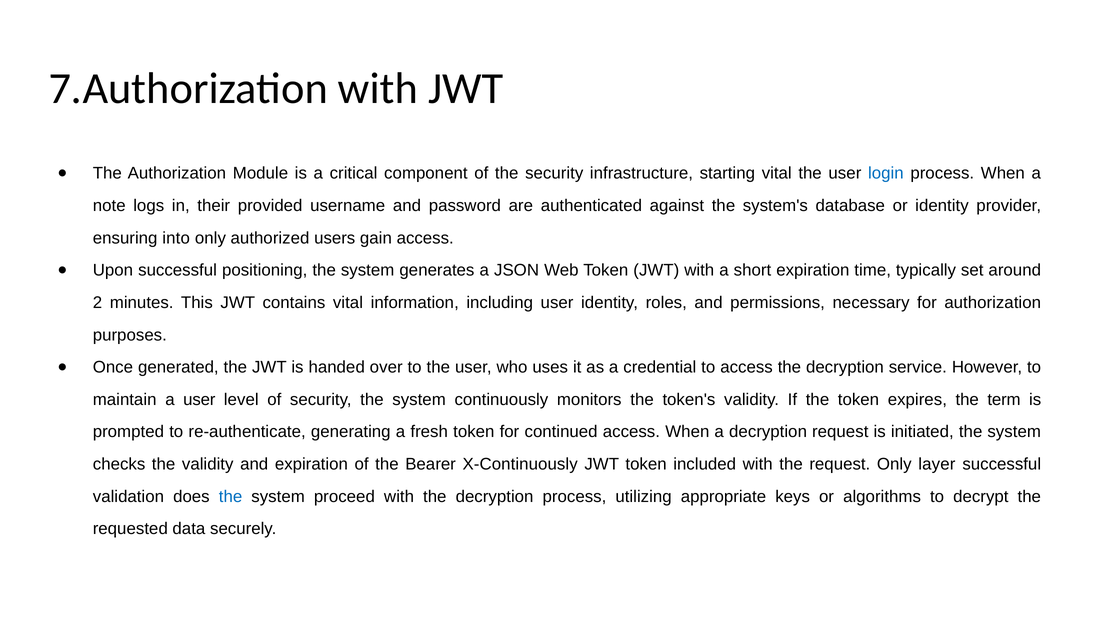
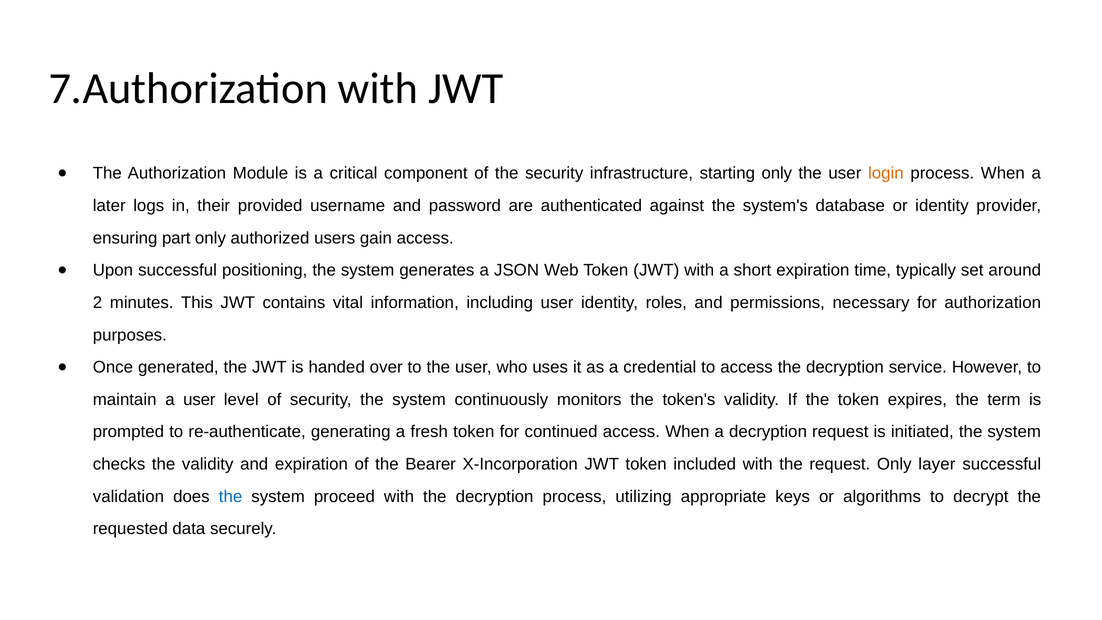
starting vital: vital -> only
login colour: blue -> orange
note: note -> later
into: into -> part
X-Continuously: X-Continuously -> X-Incorporation
